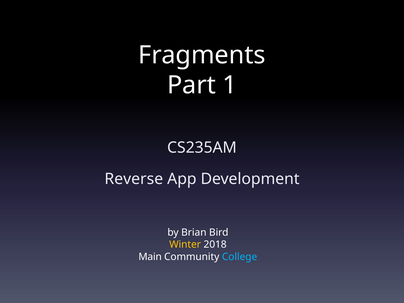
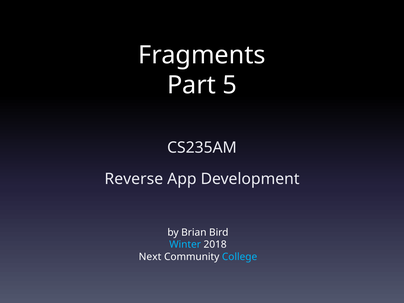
1: 1 -> 5
Winter colour: yellow -> light blue
Main: Main -> Next
